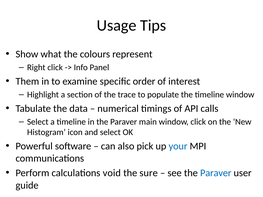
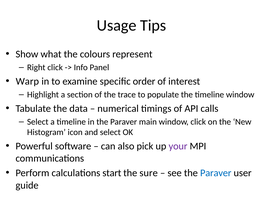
Them: Them -> Warp
your colour: blue -> purple
void: void -> start
